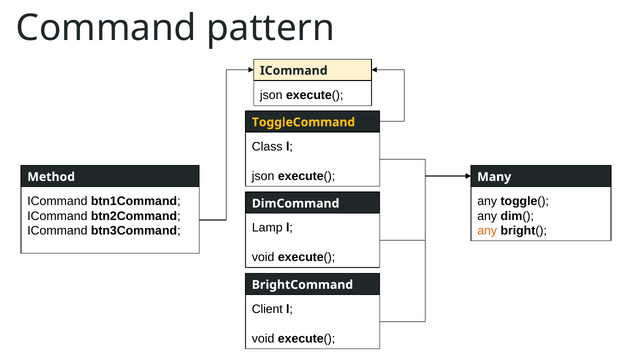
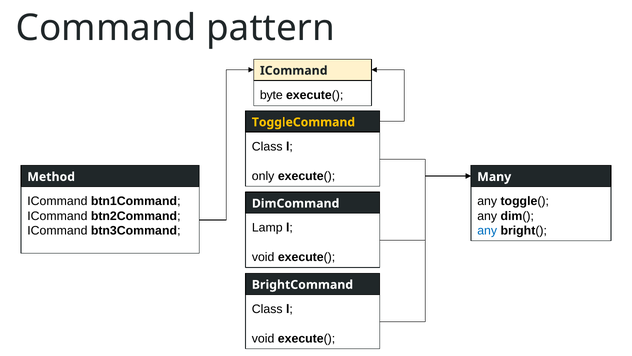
json at (271, 95): json -> byte
json at (263, 176): json -> only
any at (487, 230) colour: orange -> blue
Client at (267, 309): Client -> Class
